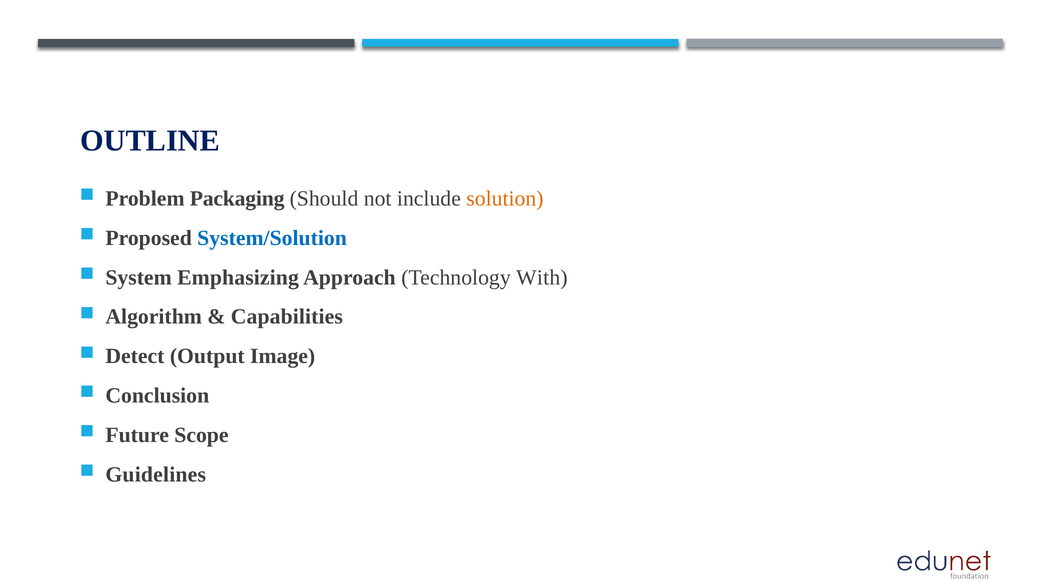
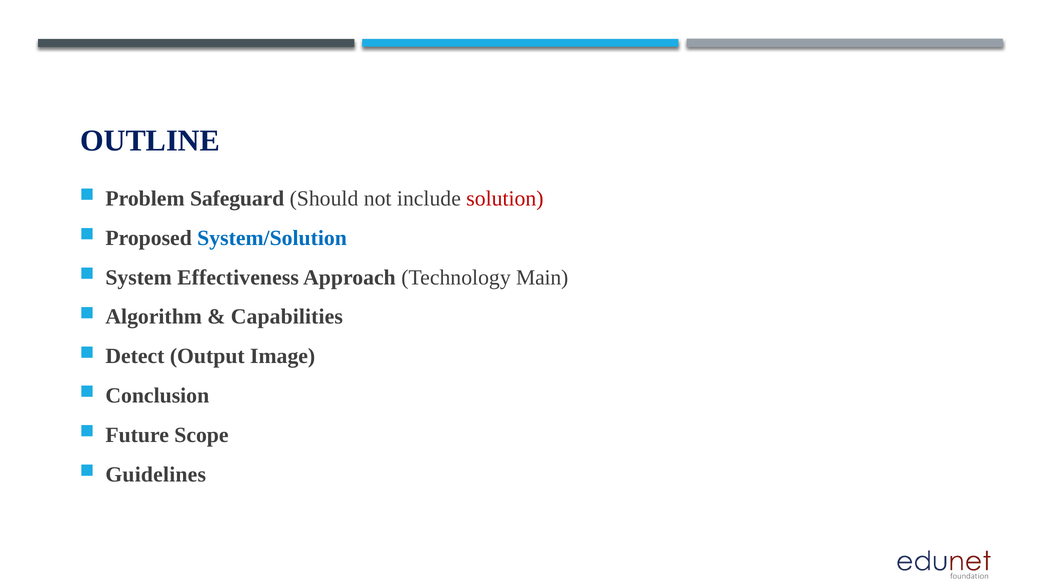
Packaging: Packaging -> Safeguard
solution colour: orange -> red
Emphasizing: Emphasizing -> Effectiveness
With: With -> Main
